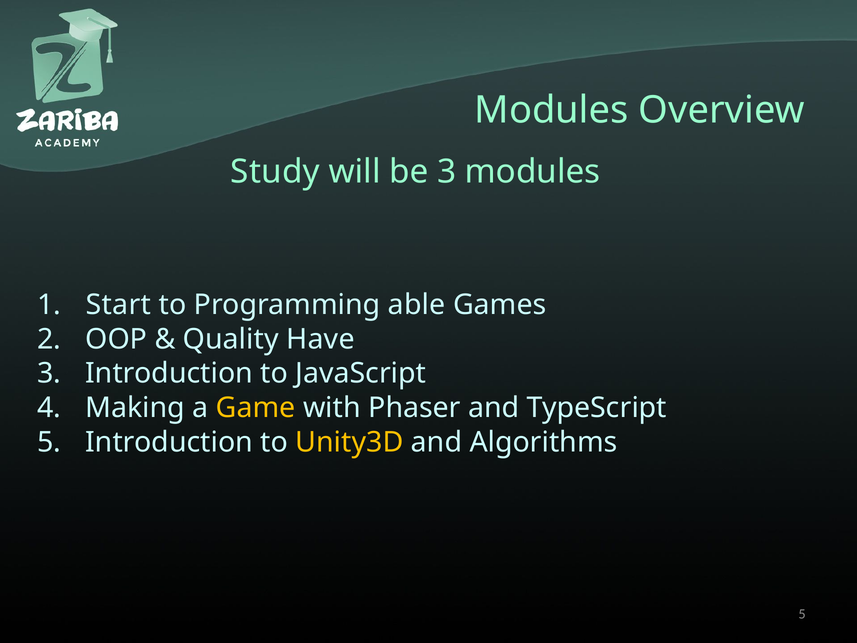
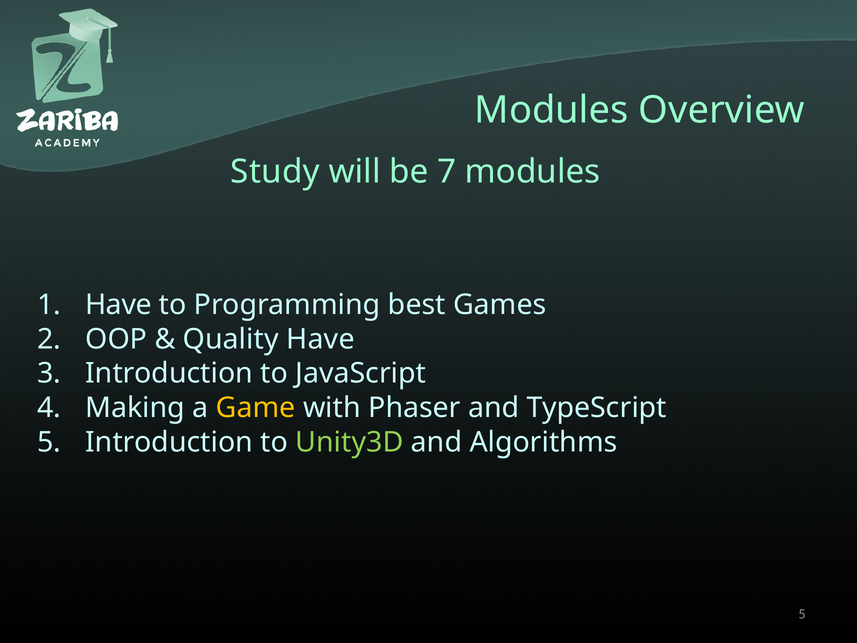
be 3: 3 -> 7
Start at (118, 305): Start -> Have
able: able -> best
Unity3D colour: yellow -> light green
